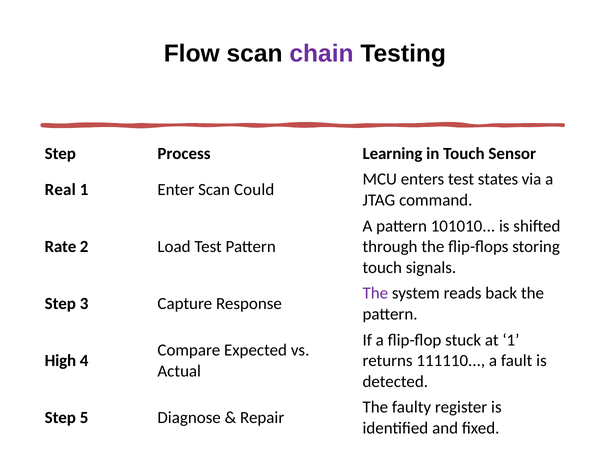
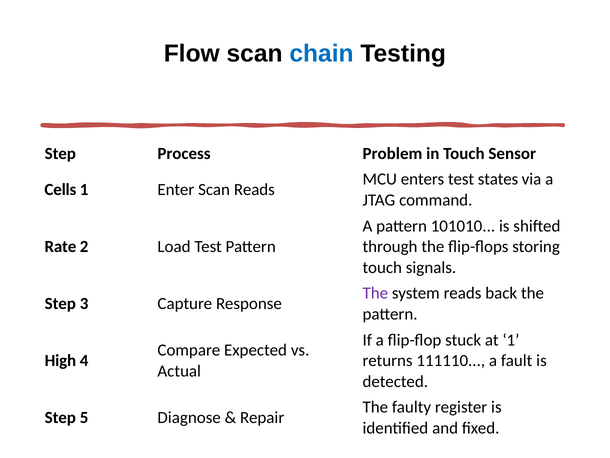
chain colour: purple -> blue
Learning: Learning -> Problem
Real: Real -> Cells
Scan Could: Could -> Reads
